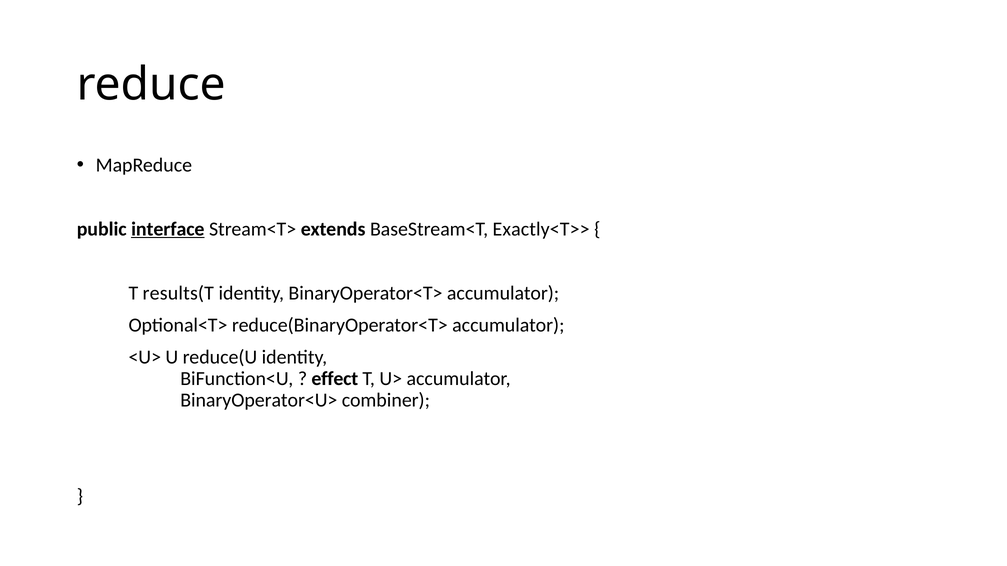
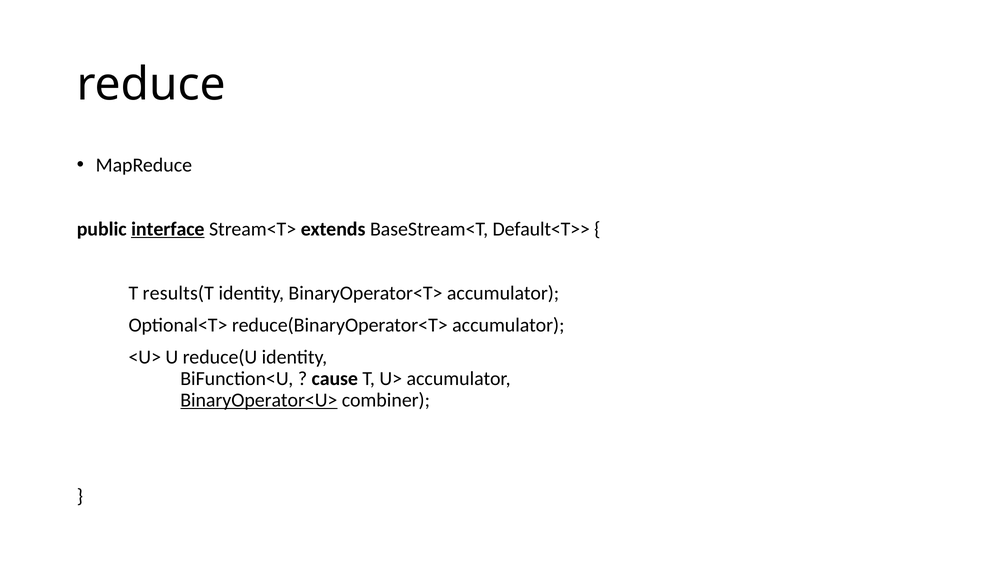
Exactly<T>>: Exactly<T>> -> Default<T>>
effect: effect -> cause
BinaryOperator<U> underline: none -> present
